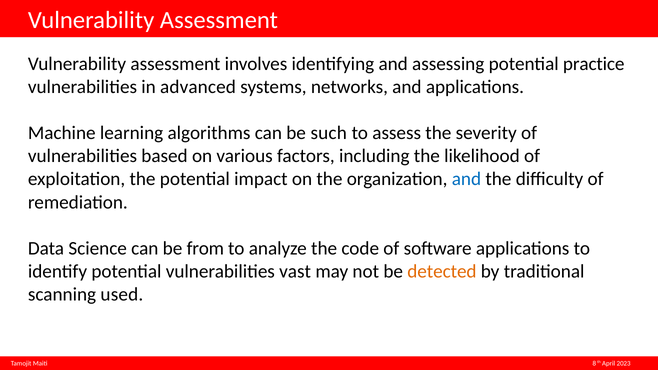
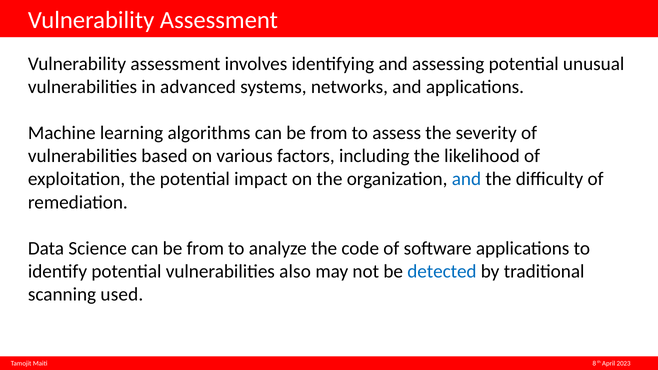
practice: practice -> unusual
algorithms can be such: such -> from
vast: vast -> also
detected colour: orange -> blue
